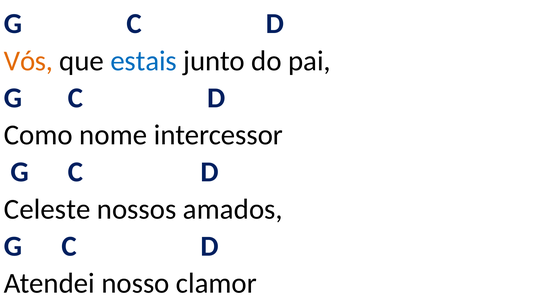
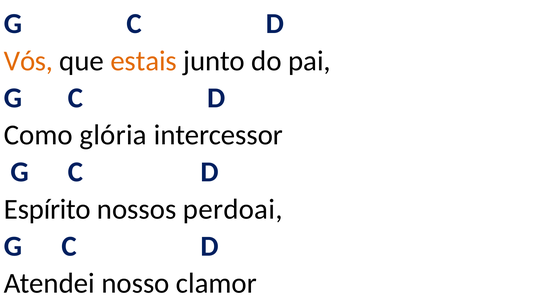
estais colour: blue -> orange
nome: nome -> glória
Celeste: Celeste -> Espírito
amados: amados -> perdoai
